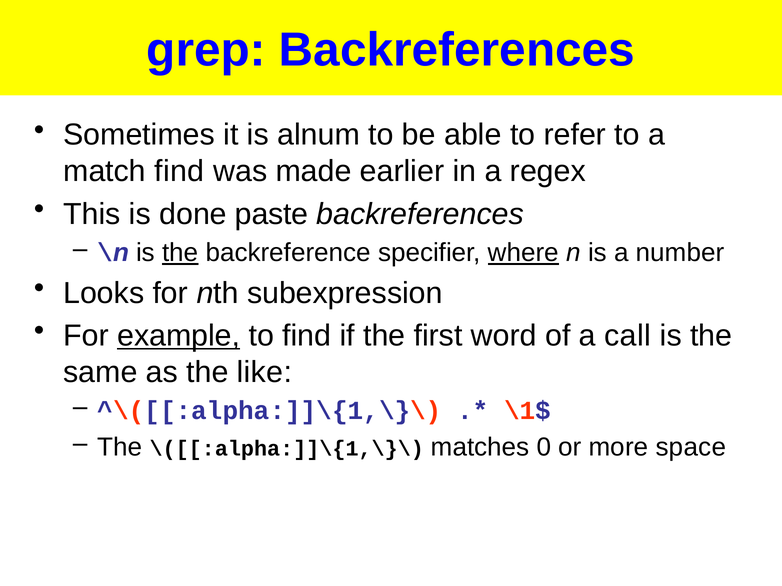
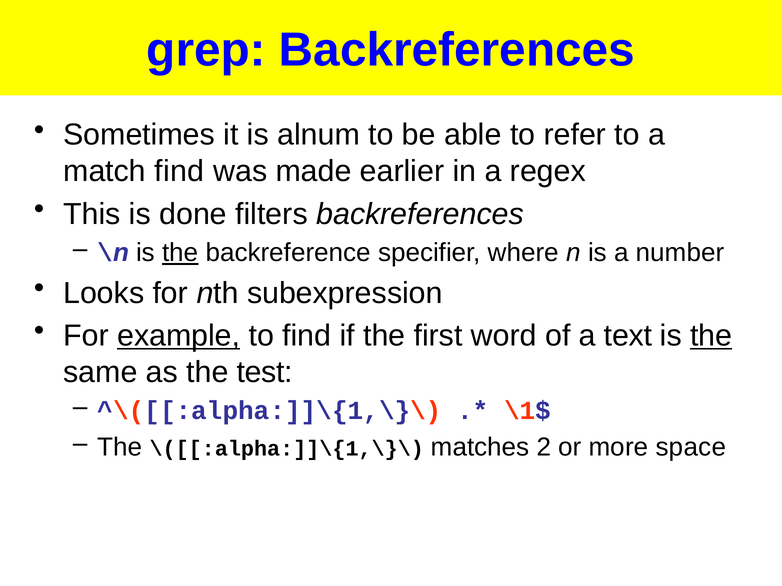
paste: paste -> filters
where underline: present -> none
call: call -> text
the at (711, 336) underline: none -> present
like: like -> test
0: 0 -> 2
